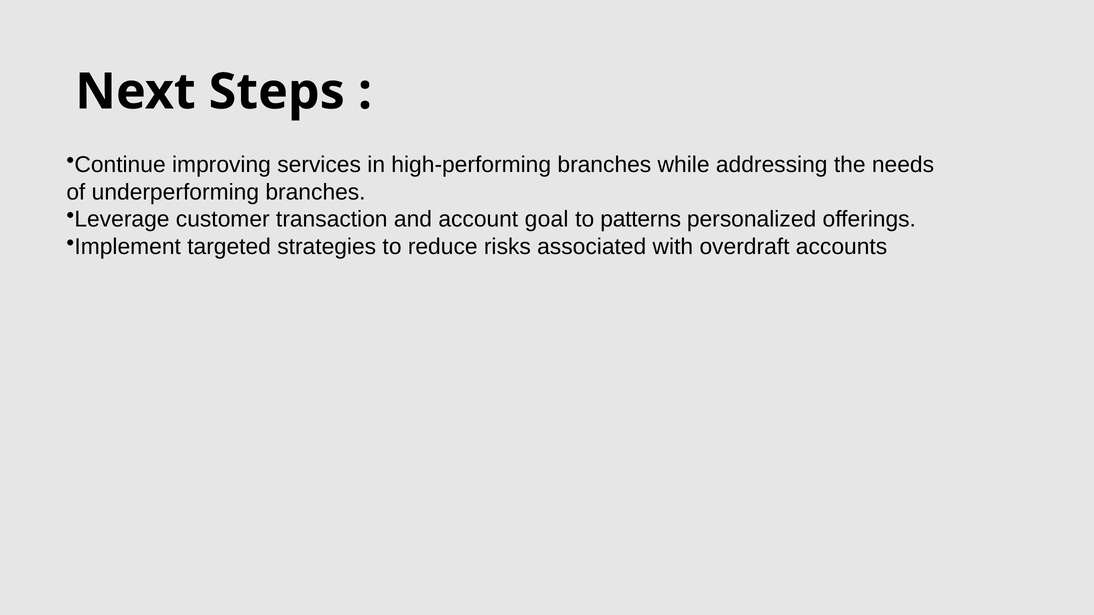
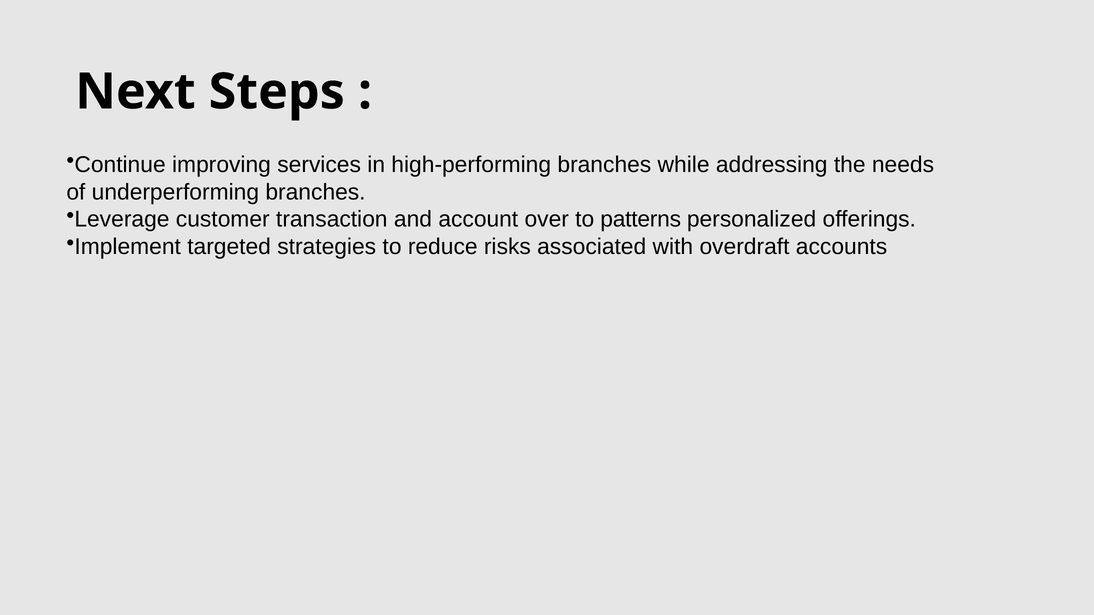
goal: goal -> over
